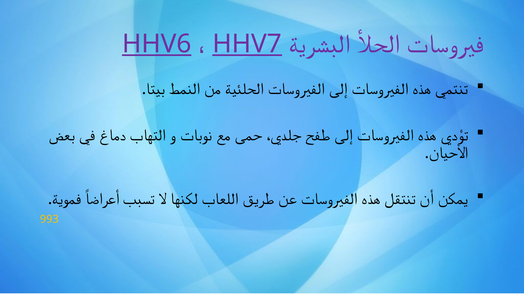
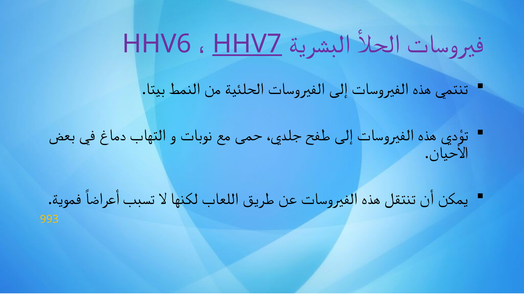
HHV6 underline: present -> none
